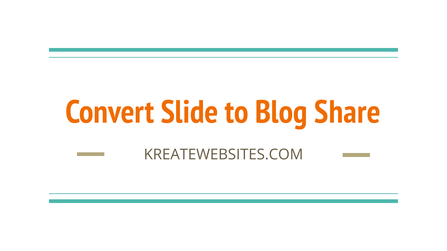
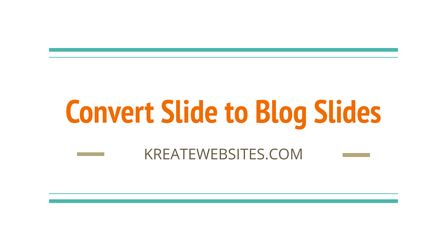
Share: Share -> Slides
